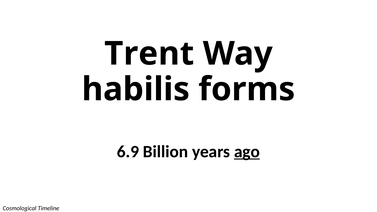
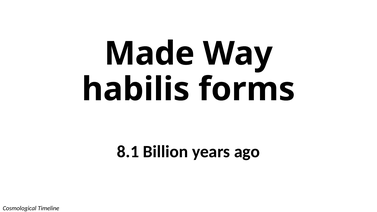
Trent: Trent -> Made
6.9: 6.9 -> 8.1
ago underline: present -> none
